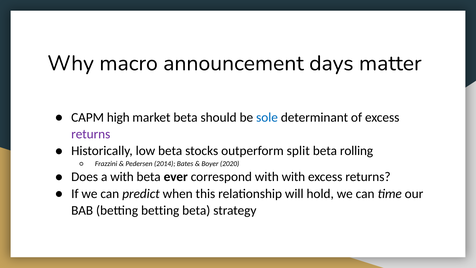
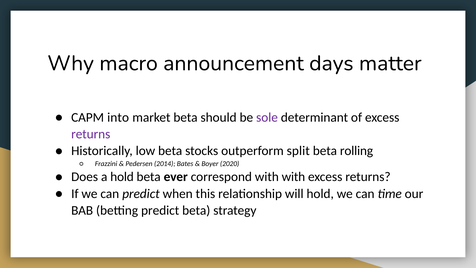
high: high -> into
sole colour: blue -> purple
a with: with -> hold
betting betting: betting -> predict
